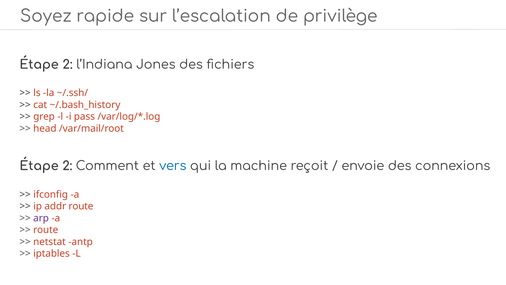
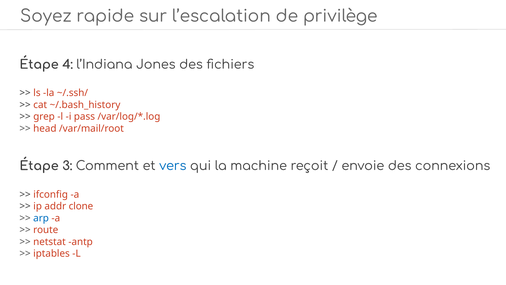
2 at (67, 64): 2 -> 4
2 at (67, 166): 2 -> 3
addr route: route -> clone
arp colour: purple -> blue
